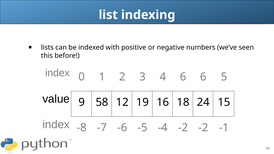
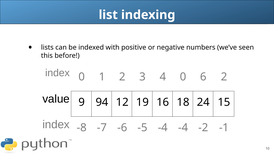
4 6: 6 -> 0
6 5: 5 -> 2
58: 58 -> 94
-4 -2: -2 -> -4
